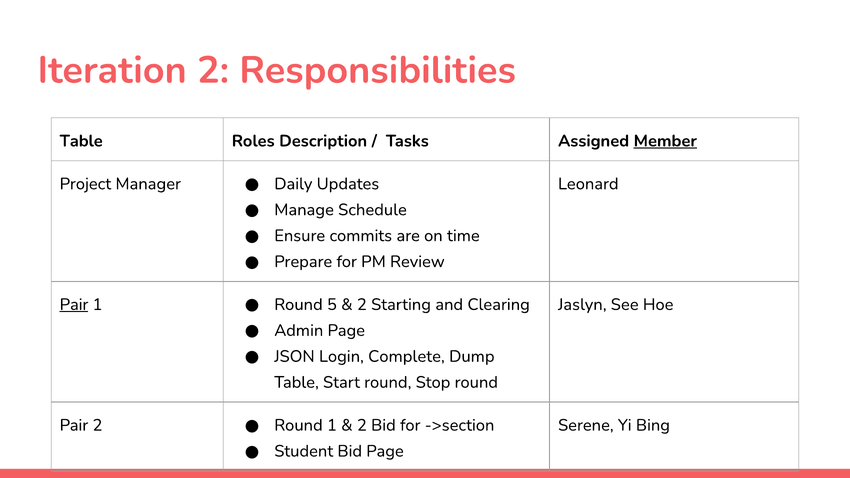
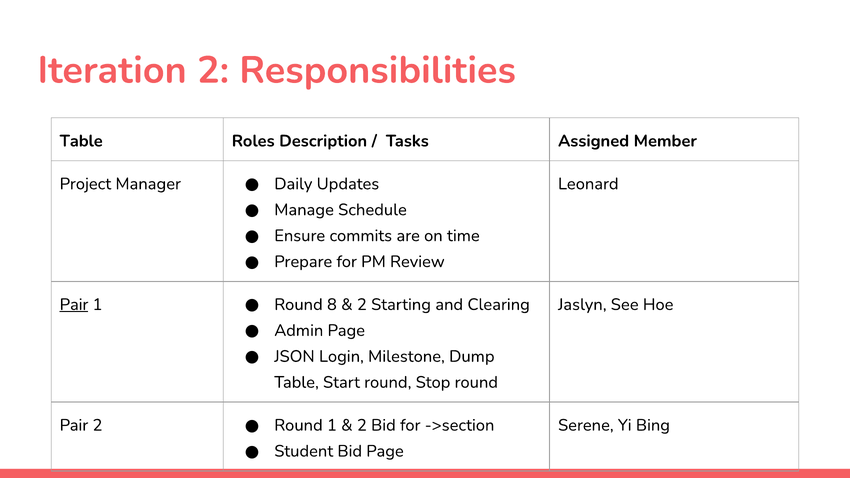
Member underline: present -> none
5: 5 -> 8
Complete: Complete -> Milestone
